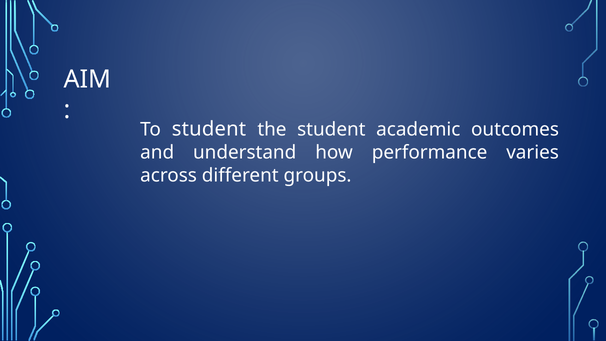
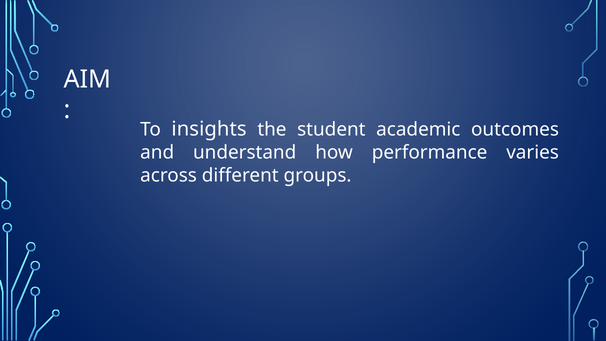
To student: student -> insights
